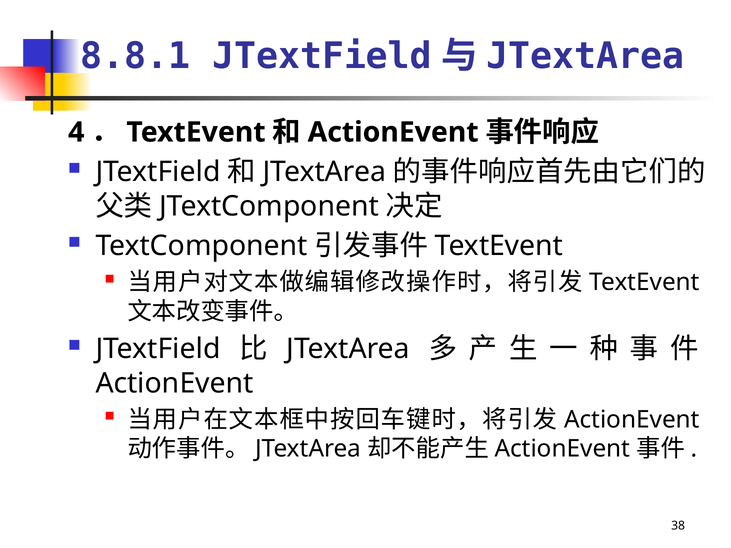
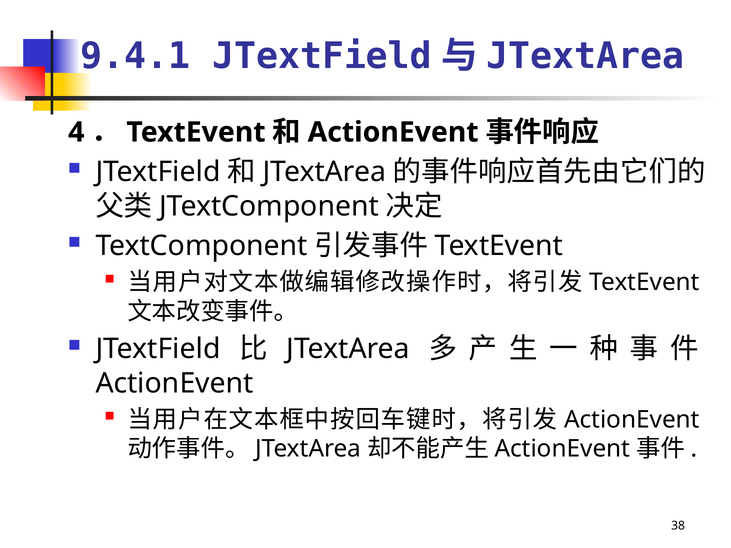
8.8.1: 8.8.1 -> 9.4.1
